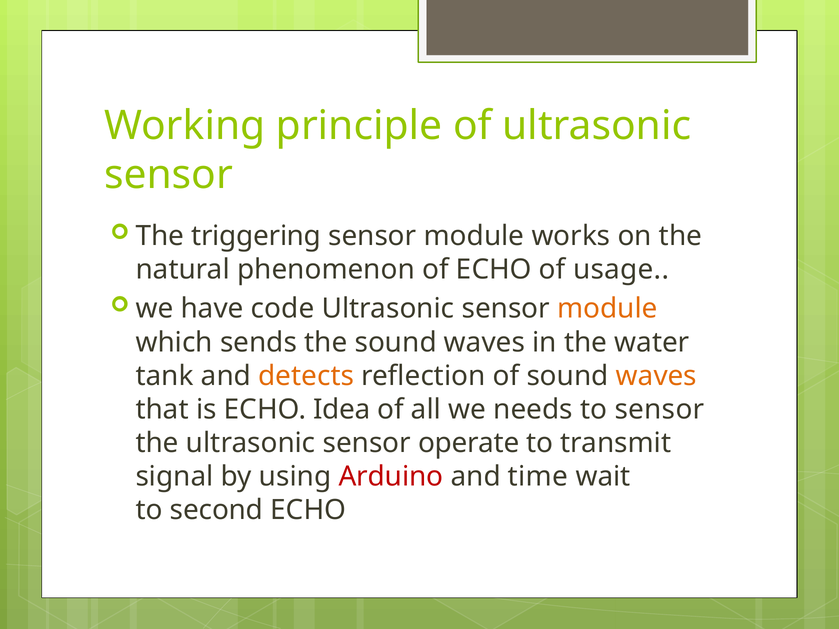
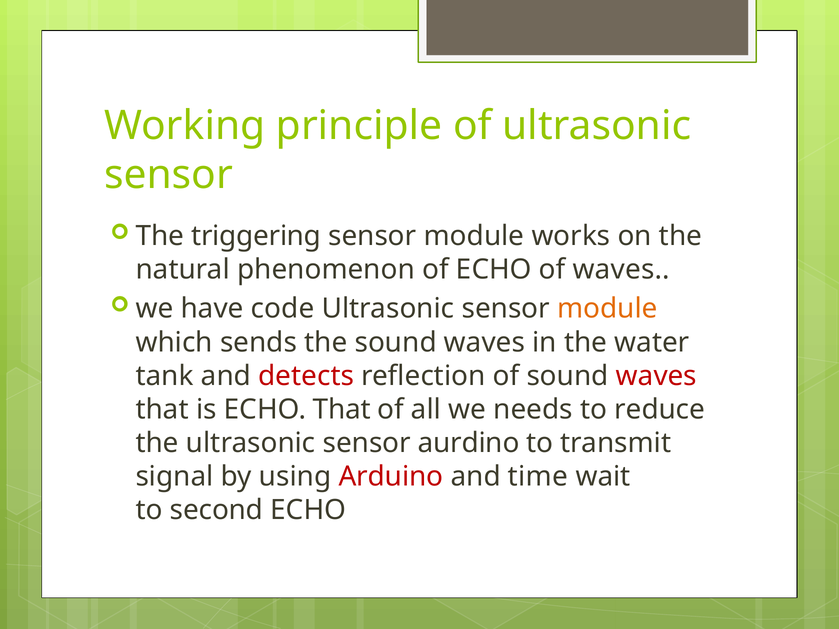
of usage: usage -> waves
detects colour: orange -> red
waves at (656, 376) colour: orange -> red
ECHO Idea: Idea -> That
to sensor: sensor -> reduce
operate: operate -> aurdino
